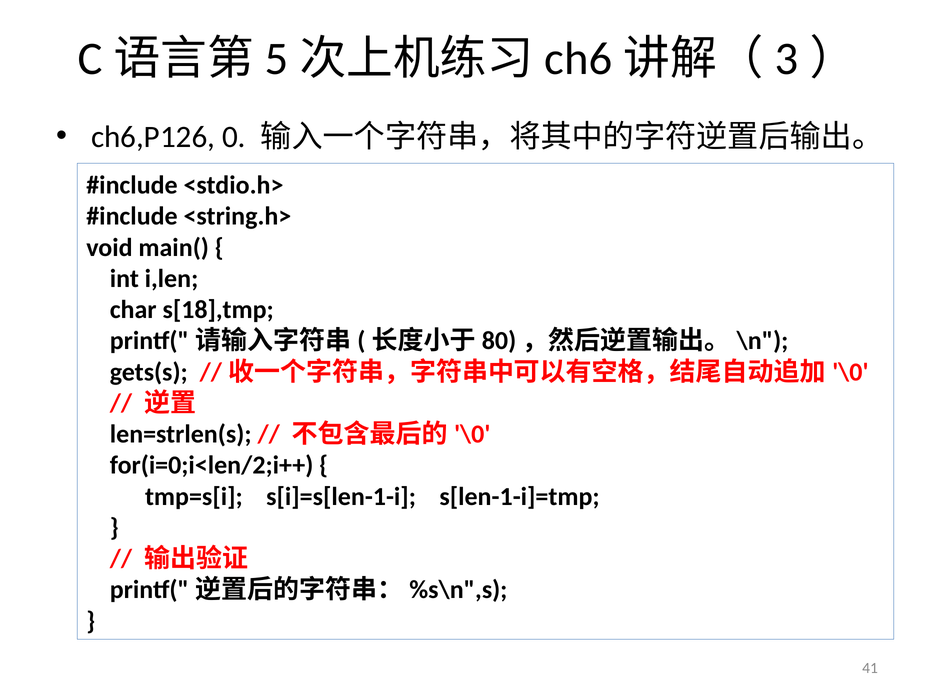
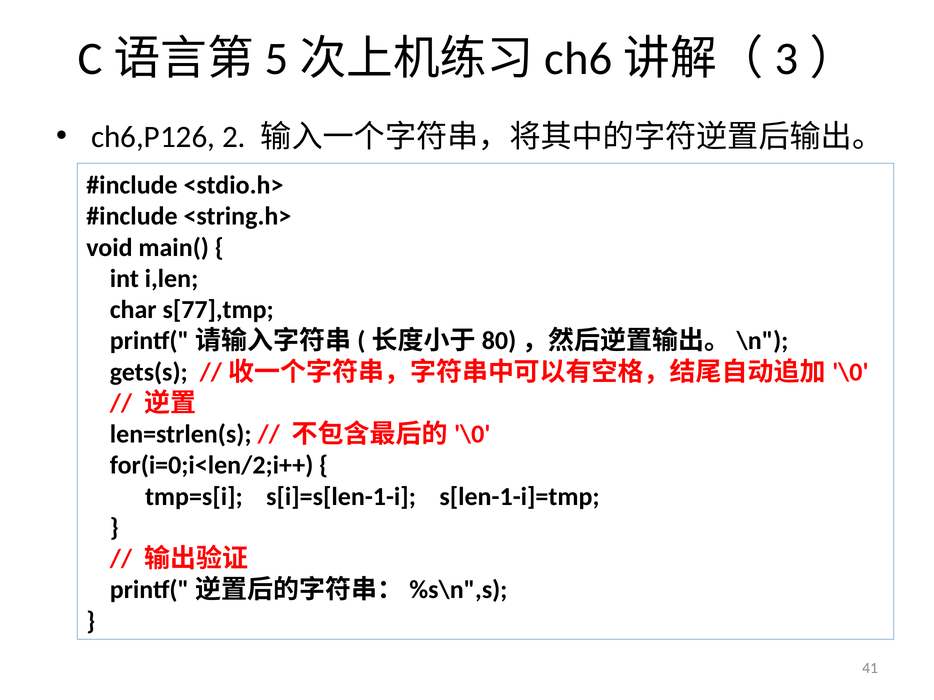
0: 0 -> 2
s[18],tmp: s[18],tmp -> s[77],tmp
